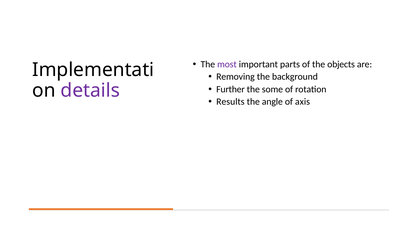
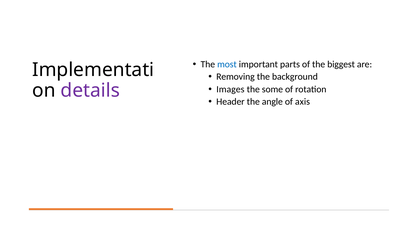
most colour: purple -> blue
objects: objects -> biggest
Further: Further -> Images
Results: Results -> Header
